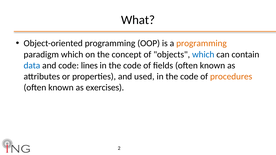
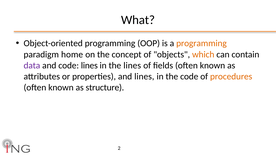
paradigm which: which -> home
which at (203, 54) colour: blue -> orange
data colour: blue -> purple
code at (132, 66): code -> lines
and used: used -> lines
exercises: exercises -> structure
